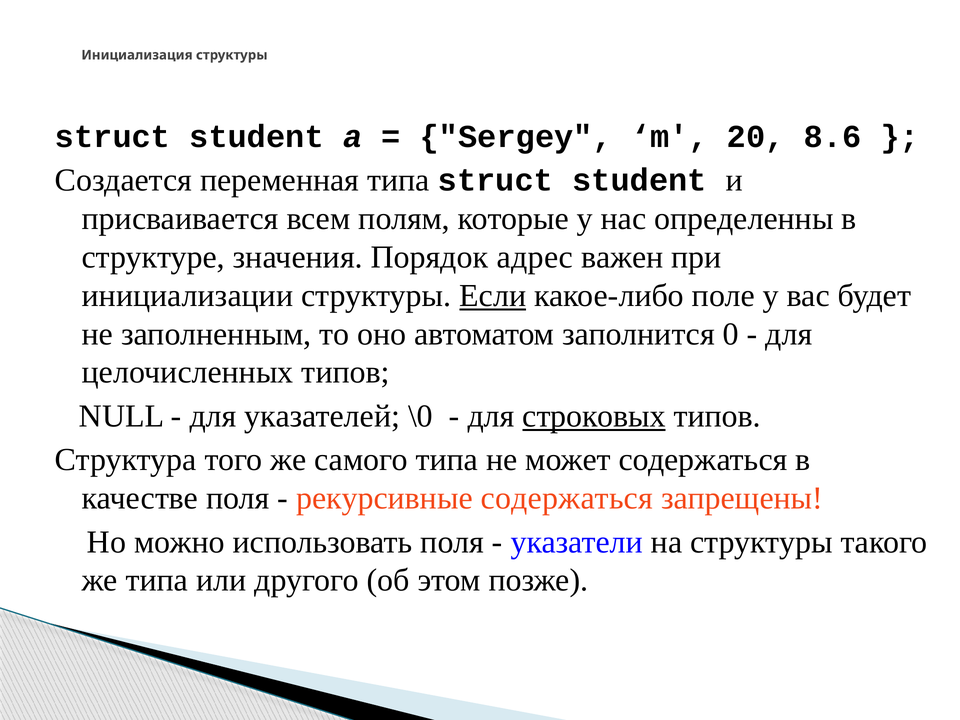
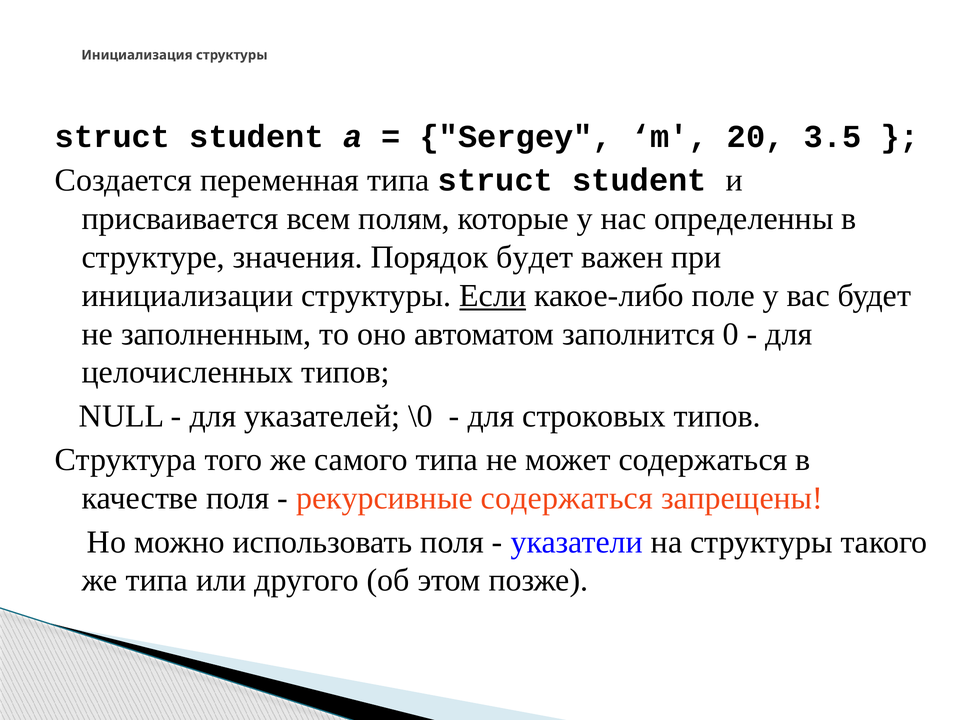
8.6: 8.6 -> 3.5
Порядок адрес: адрес -> будет
строковых underline: present -> none
